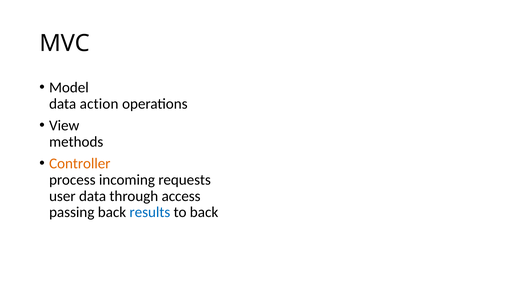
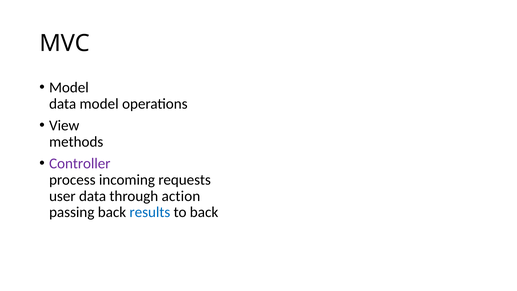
data action: action -> model
Controller colour: orange -> purple
access: access -> action
